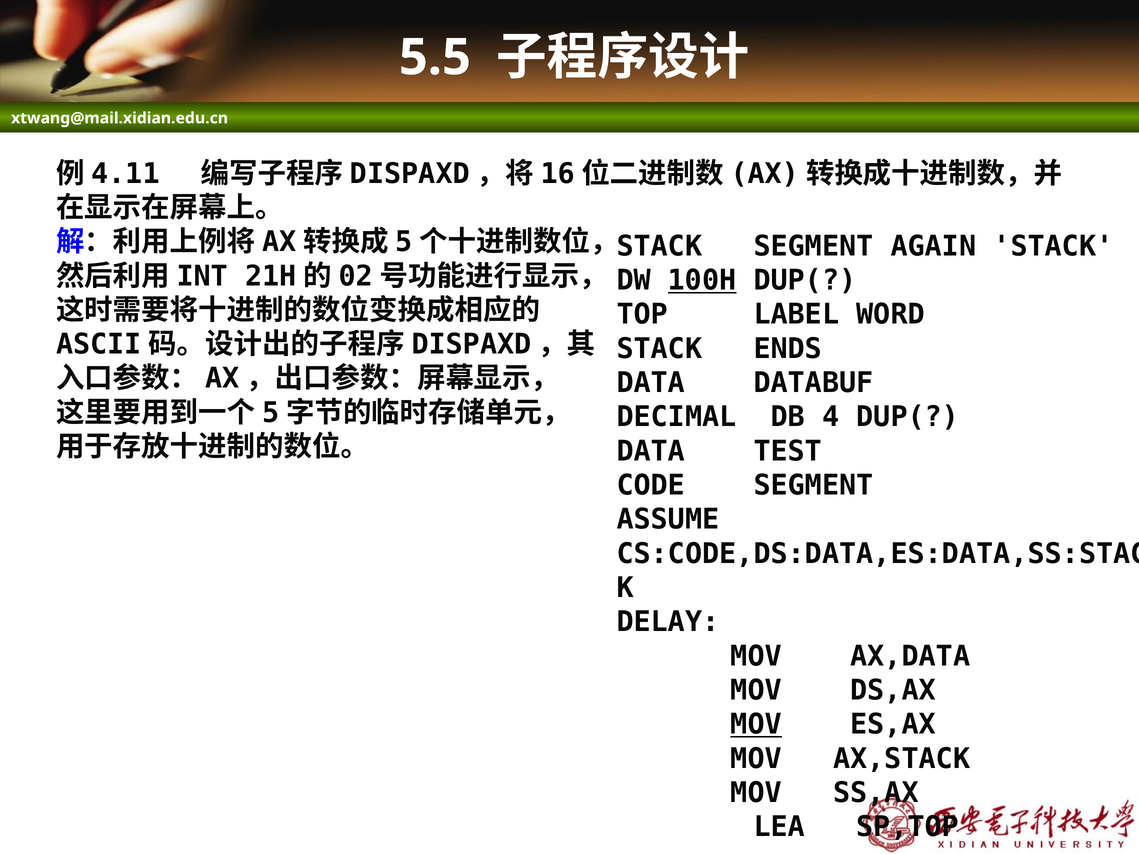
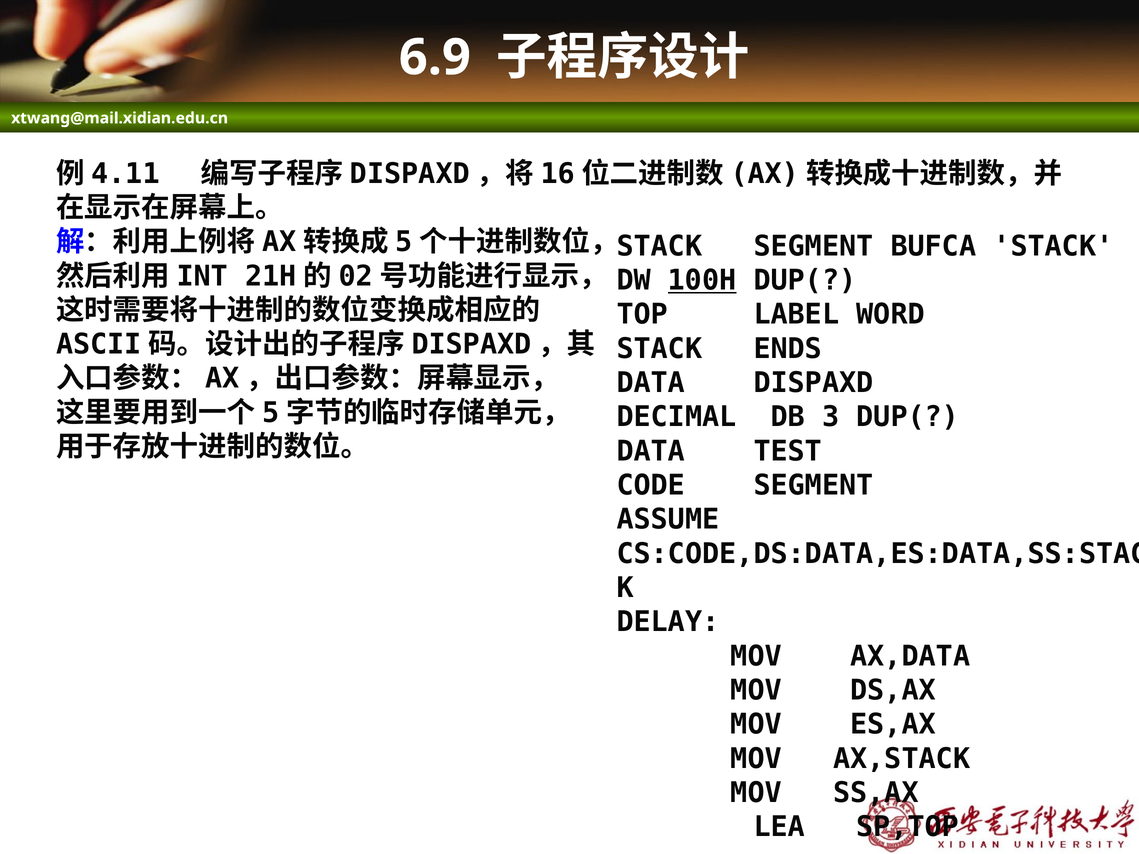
5.5: 5.5 -> 6.9
AGAIN: AGAIN -> BUFCA
DATABUF: DATABUF -> DISPAXD
4: 4 -> 3
MOV at (756, 725) underline: present -> none
